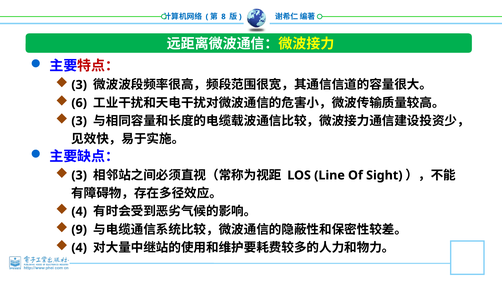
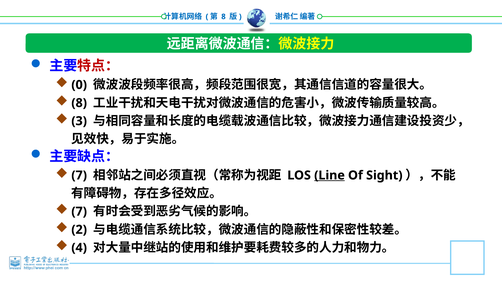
3 at (79, 85): 3 -> 0
6 at (79, 103): 6 -> 8
3 at (79, 176): 3 -> 7
Line underline: none -> present
4 at (79, 212): 4 -> 7
9: 9 -> 2
